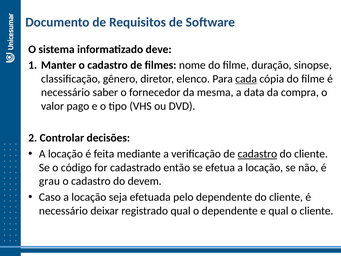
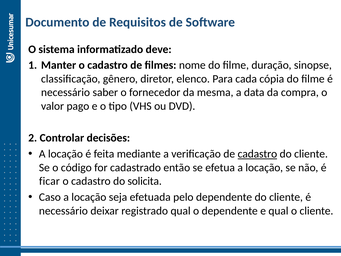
cada underline: present -> none
grau: grau -> ficar
devem: devem -> solicita
